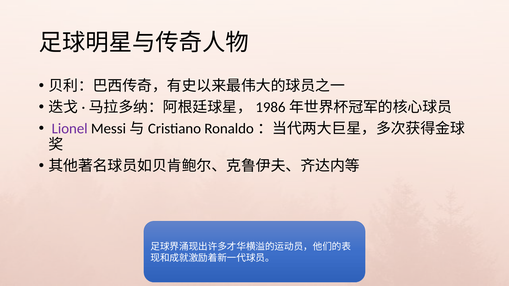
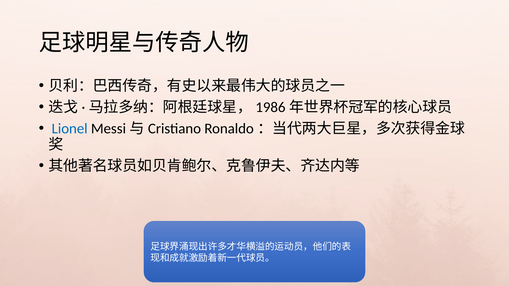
Lionel colour: purple -> blue
